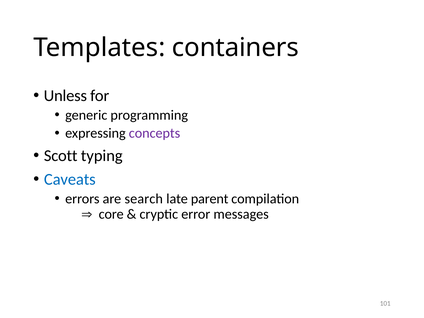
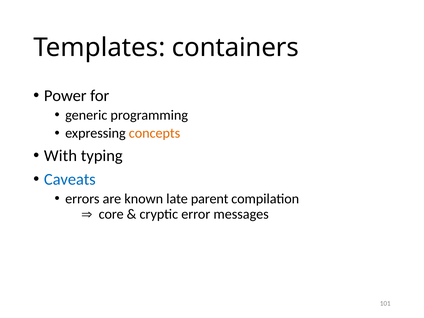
Unless: Unless -> Power
concepts colour: purple -> orange
Scott: Scott -> With
search: search -> known
